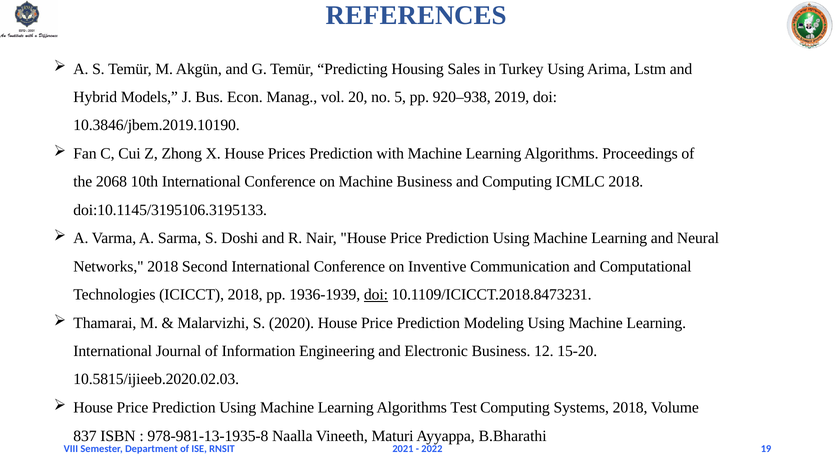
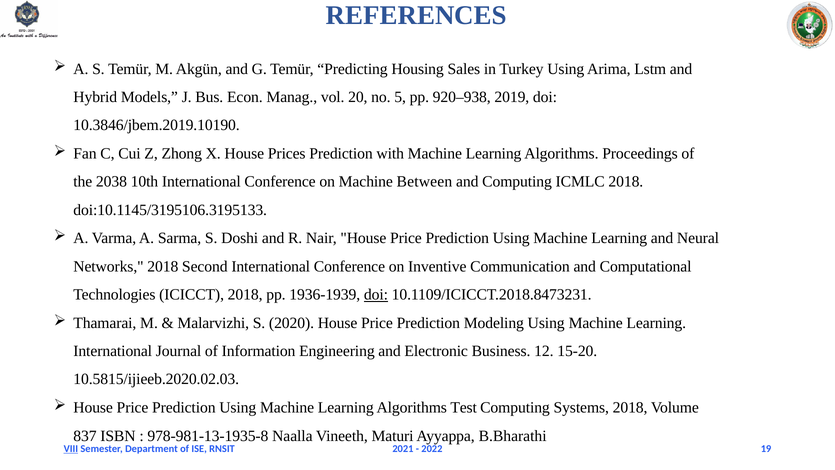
2068: 2068 -> 2038
Machine Business: Business -> Between
VIII underline: none -> present
